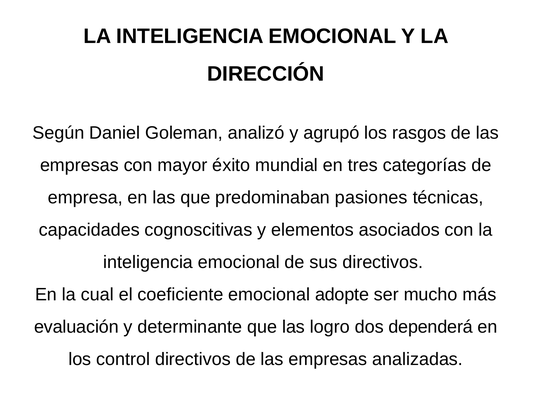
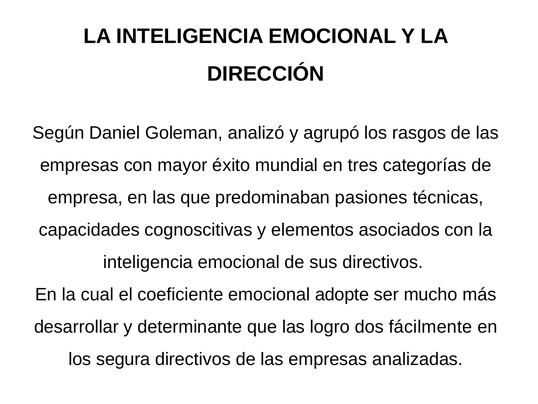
evaluación: evaluación -> desarrollar
dependerá: dependerá -> fácilmente
control: control -> segura
